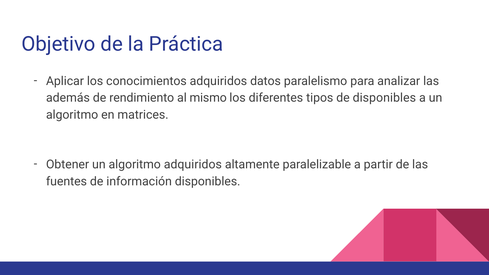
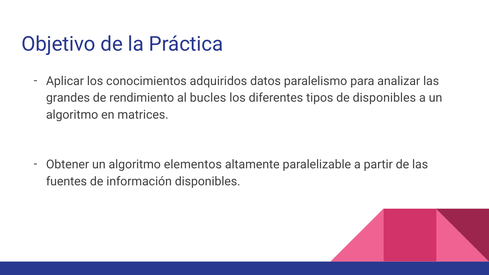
además: además -> grandes
mismo: mismo -> bucles
algoritmo adquiridos: adquiridos -> elementos
